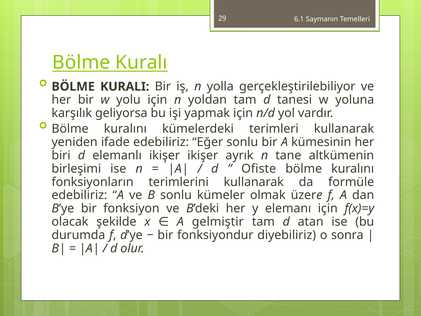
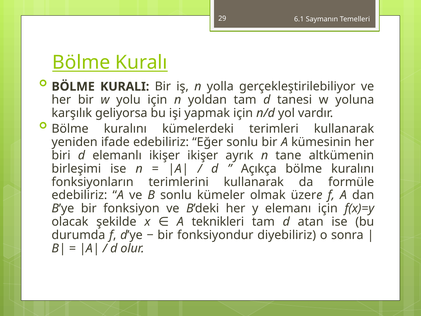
Ofiste: Ofiste -> Açıkça
gelmiştir: gelmiştir -> teknikleri
